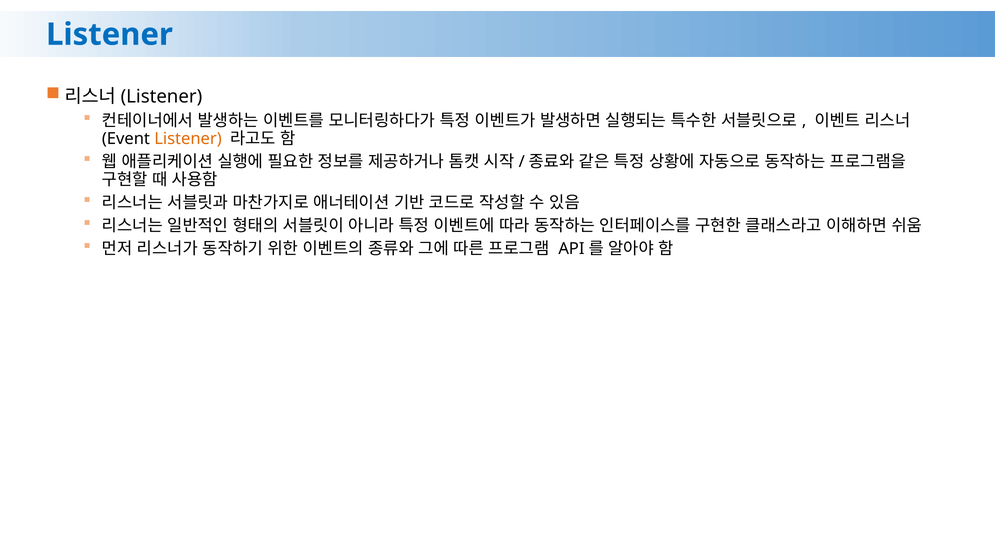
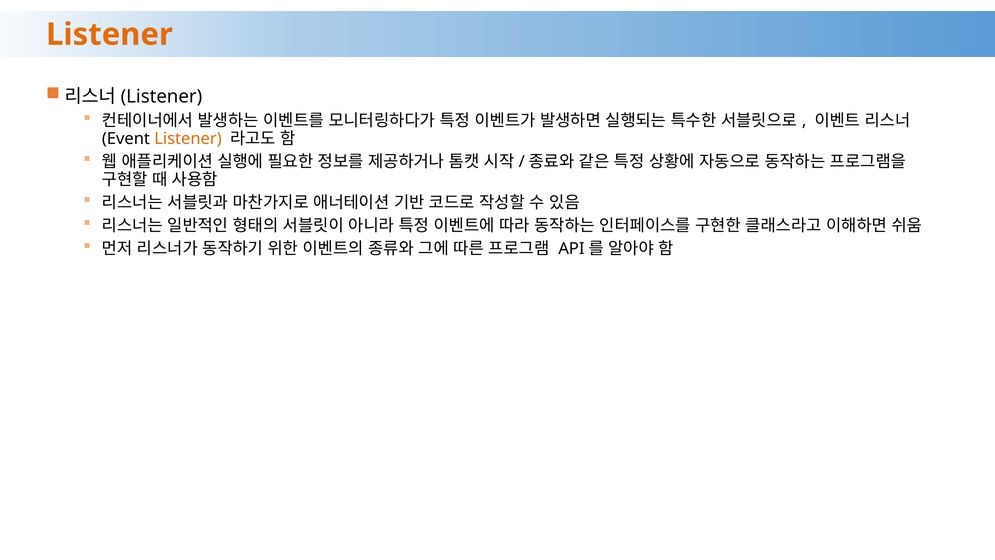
Listener at (109, 34) colour: blue -> orange
